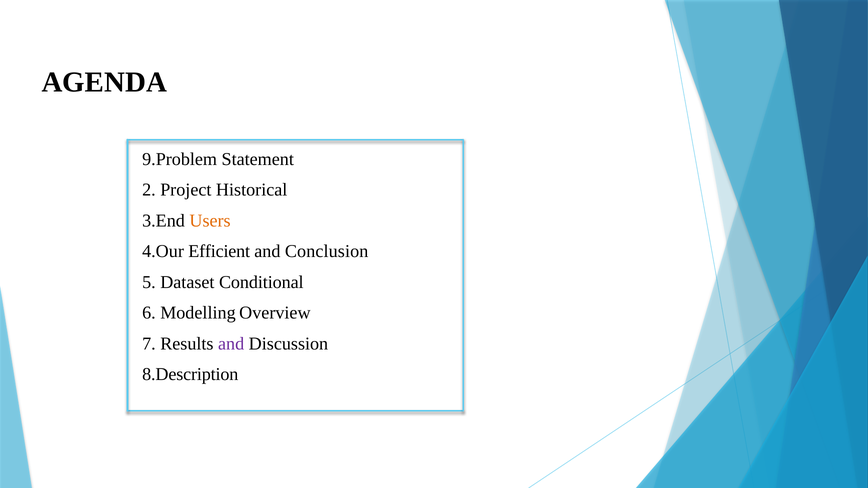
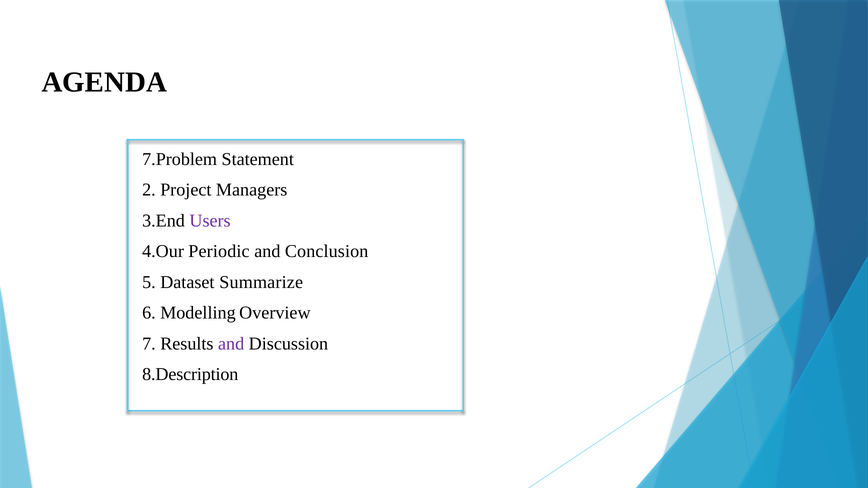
9.Problem: 9.Problem -> 7.Problem
Historical: Historical -> Managers
Users colour: orange -> purple
Efficient: Efficient -> Periodic
Conditional: Conditional -> Summarize
